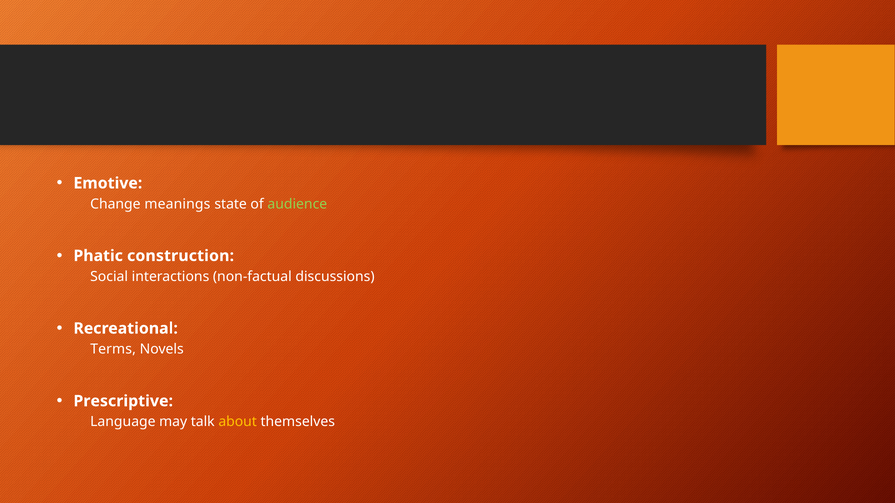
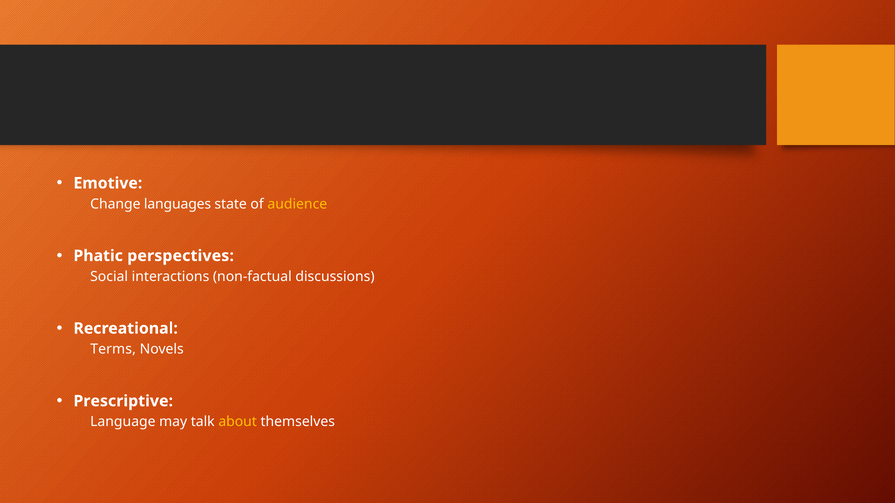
meanings: meanings -> languages
audience colour: light green -> yellow
construction: construction -> perspectives
